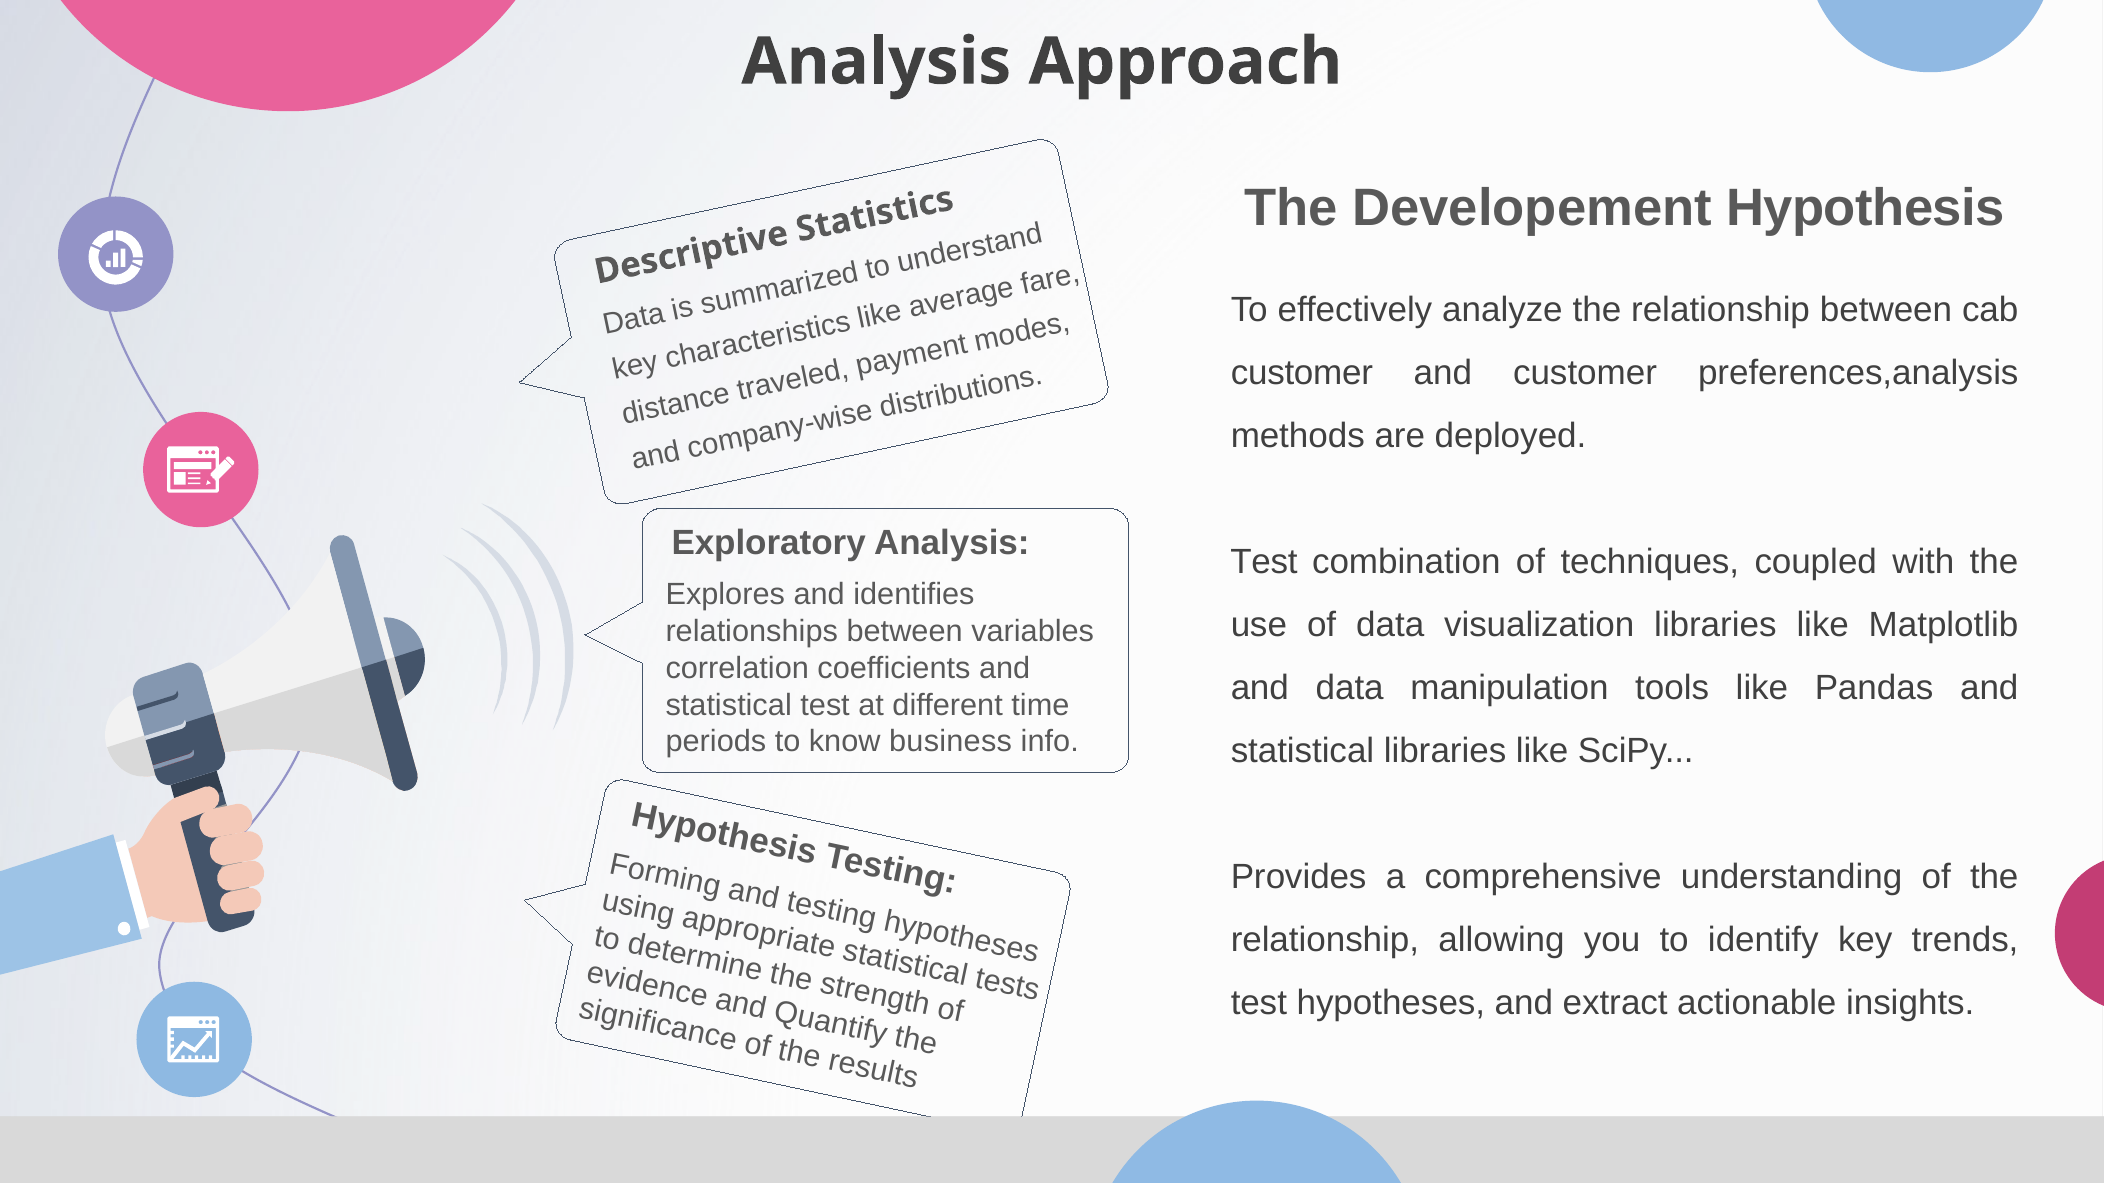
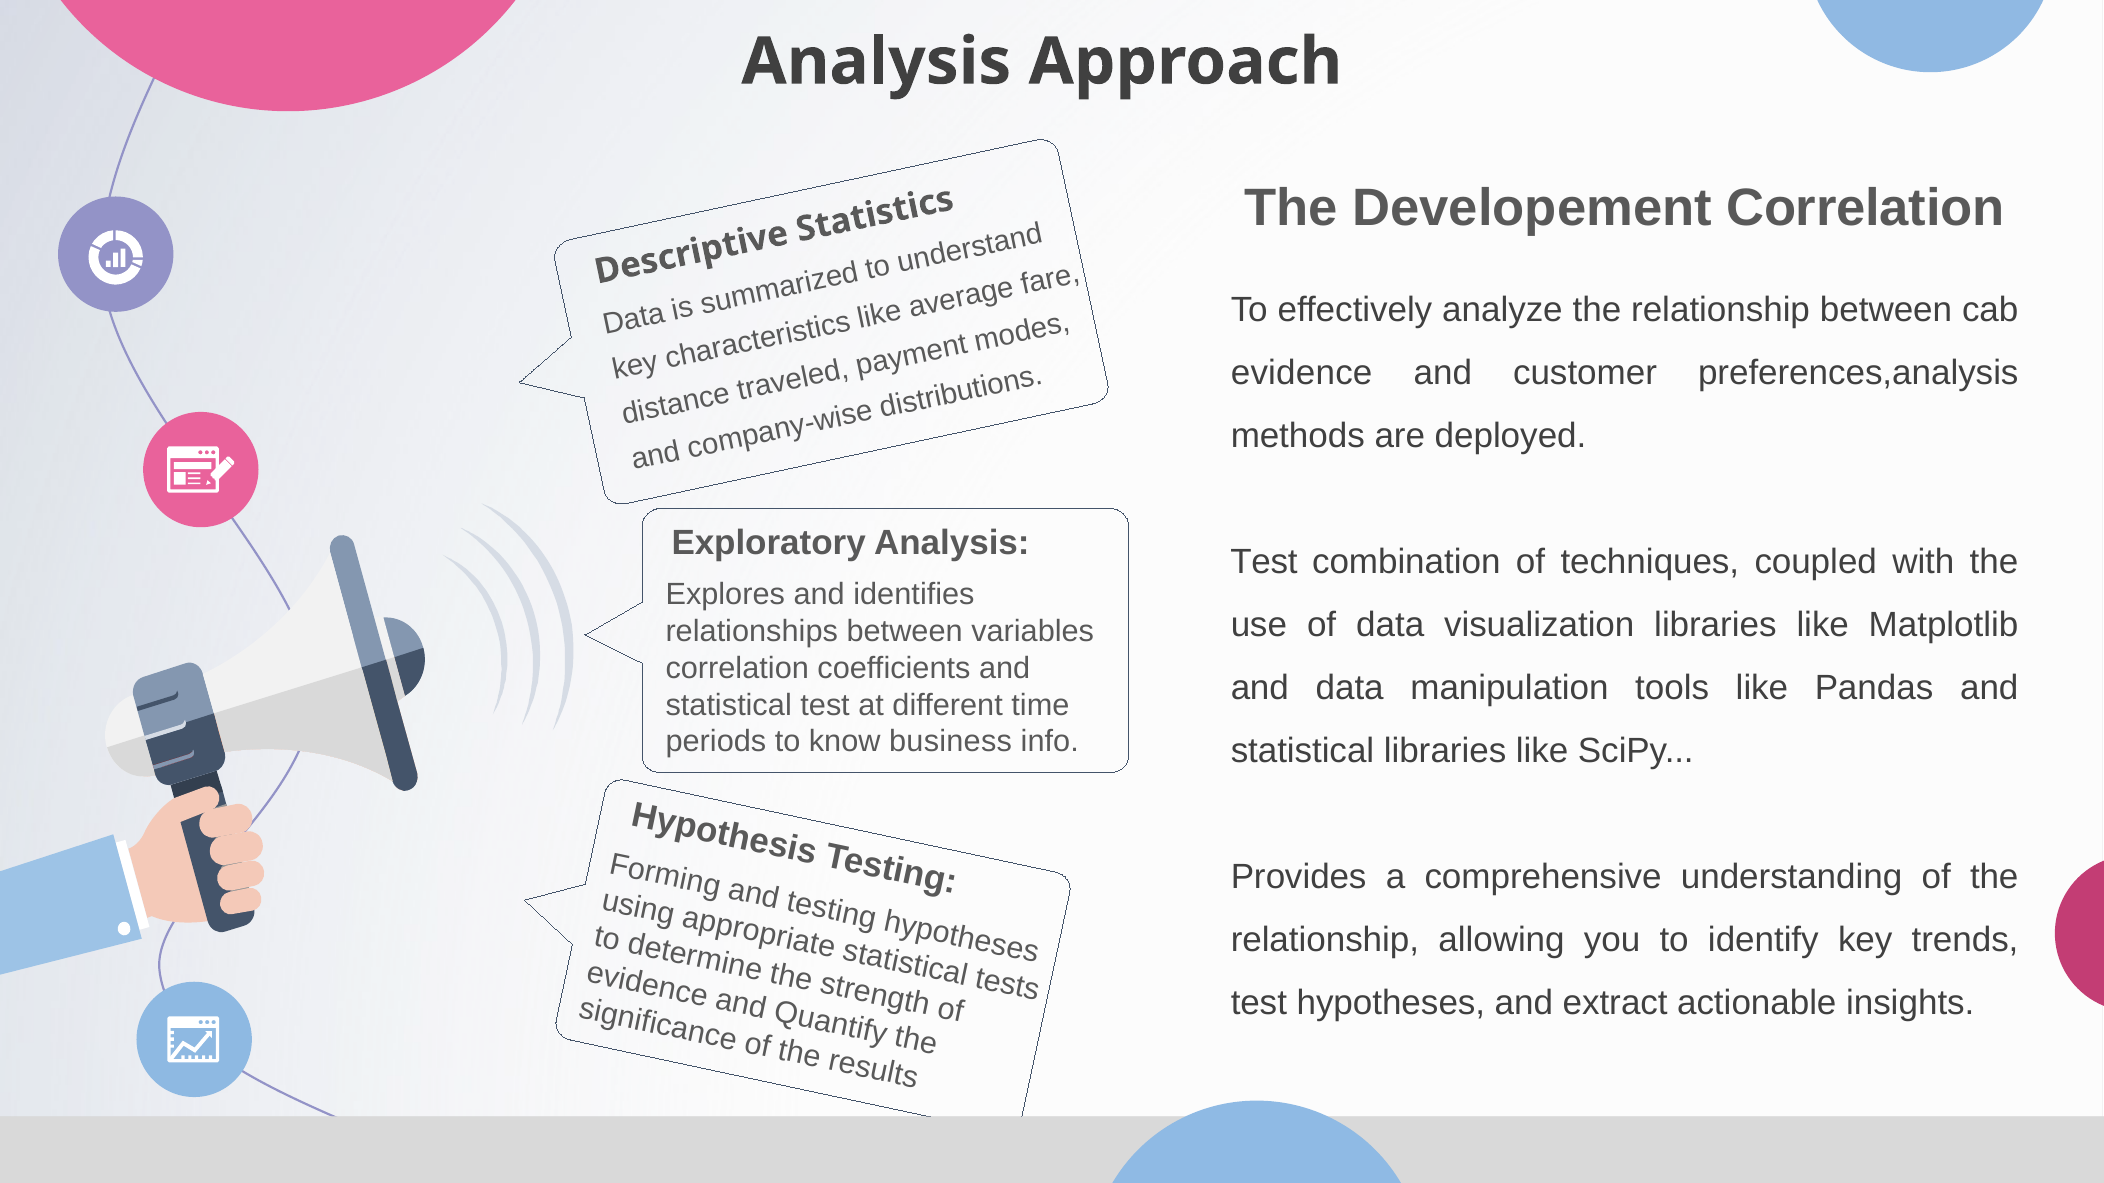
Developement Hypothesis: Hypothesis -> Correlation
customer at (1302, 373): customer -> evidence
